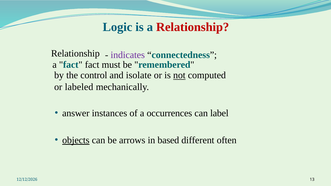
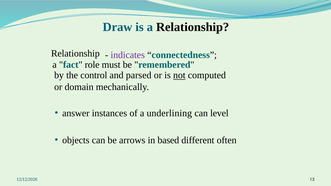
Logic: Logic -> Draw
Relationship at (193, 27) colour: red -> black
fact fact: fact -> role
isolate: isolate -> parsed
labeled: labeled -> domain
occurrences: occurrences -> underlining
label: label -> level
objects underline: present -> none
